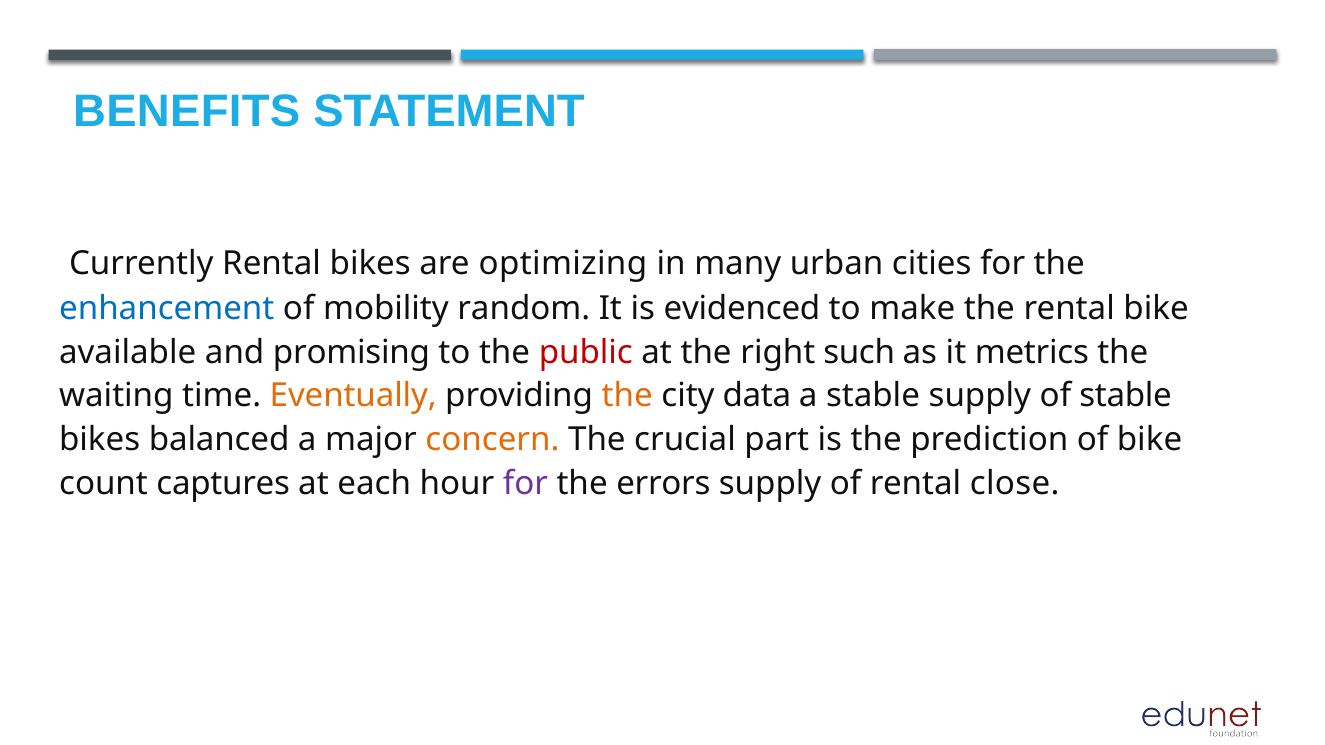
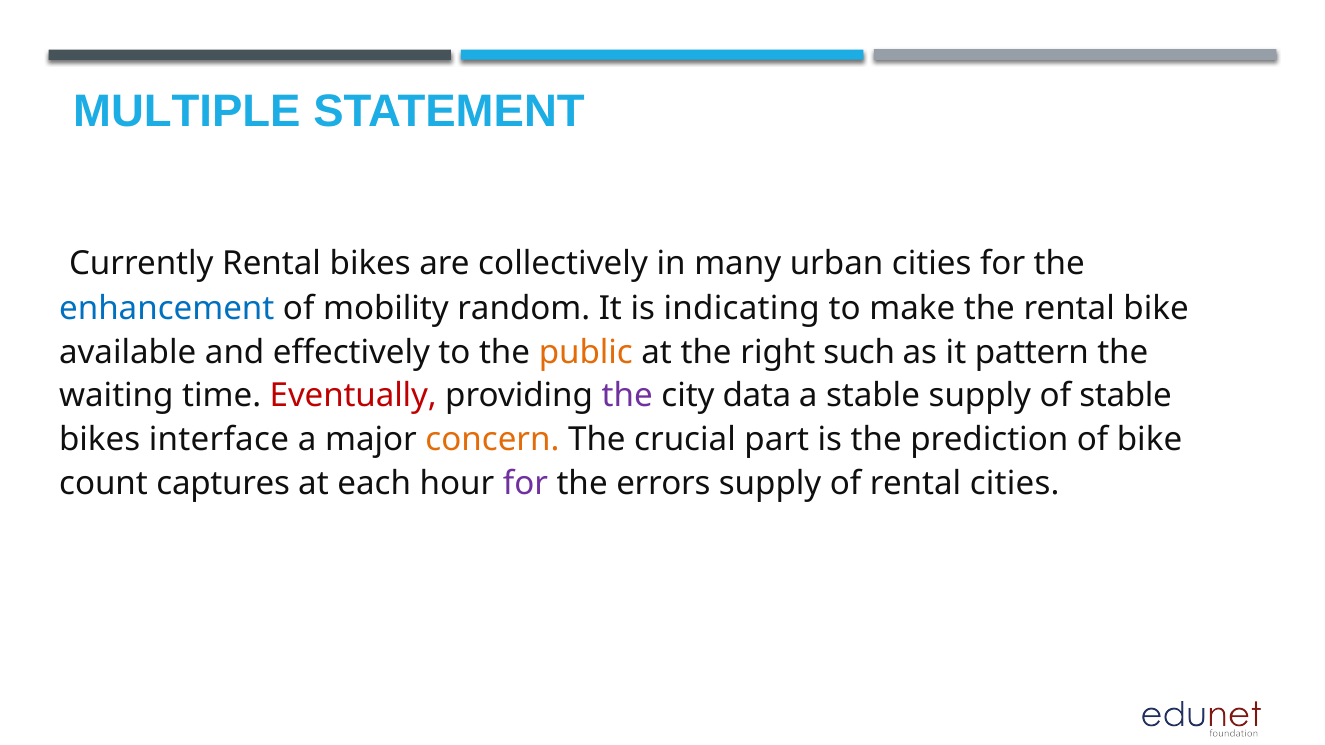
BENEFITS: BENEFITS -> MULTIPLE
optimizing: optimizing -> collectively
evidenced: evidenced -> indicating
promising: promising -> effectively
public colour: red -> orange
metrics: metrics -> pattern
Eventually colour: orange -> red
the at (627, 396) colour: orange -> purple
balanced: balanced -> interface
rental close: close -> cities
